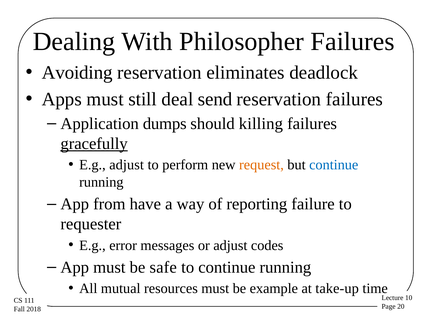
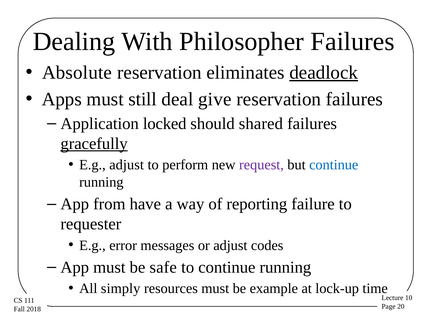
Avoiding: Avoiding -> Absolute
deadlock underline: none -> present
send: send -> give
dumps: dumps -> locked
killing: killing -> shared
request colour: orange -> purple
mutual: mutual -> simply
take-up: take-up -> lock-up
